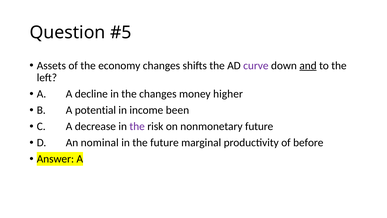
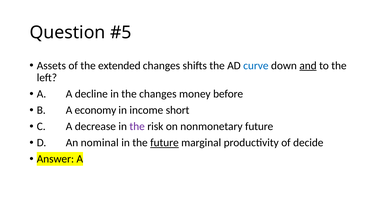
economy: economy -> extended
curve colour: purple -> blue
higher: higher -> before
potential: potential -> economy
been: been -> short
future at (164, 143) underline: none -> present
before: before -> decide
